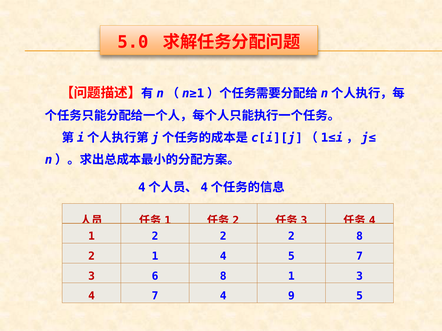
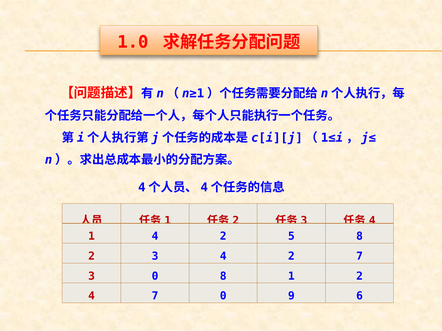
5.0: 5.0 -> 1.0
1 2: 2 -> 4
2 at (291, 237): 2 -> 5
2 1: 1 -> 3
5 at (291, 257): 5 -> 2
3 6: 6 -> 0
1 3: 3 -> 2
7 4: 4 -> 0
9 5: 5 -> 6
